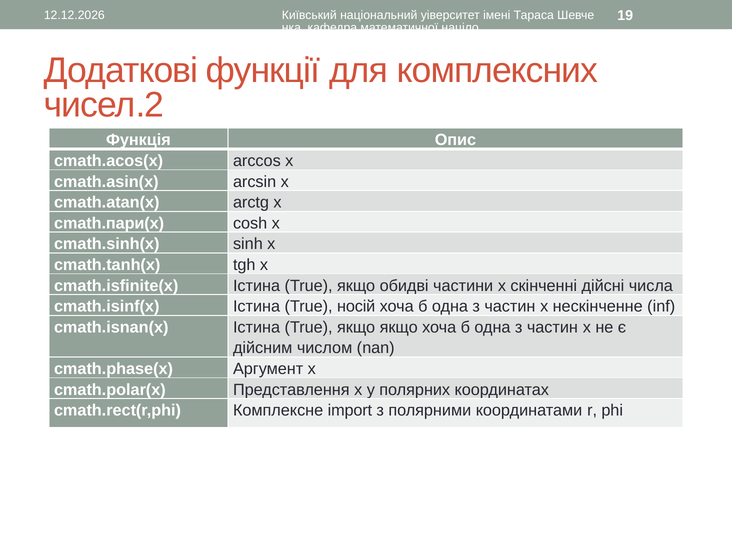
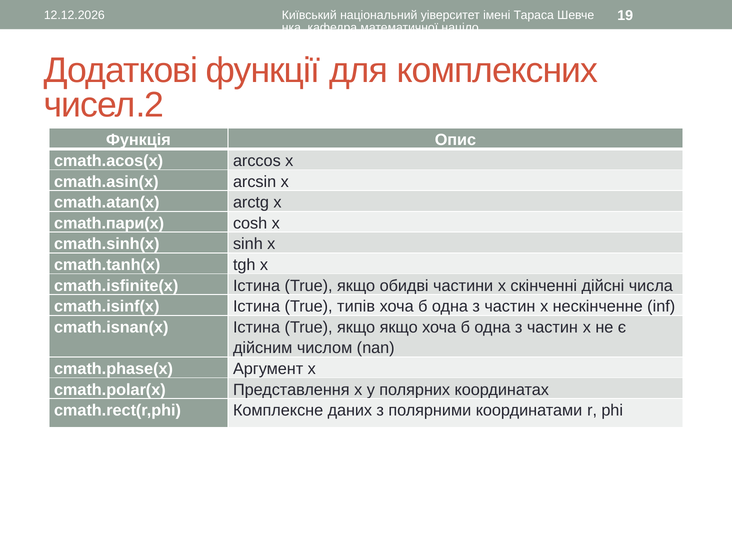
носій: носій -> типів
import: import -> даних
